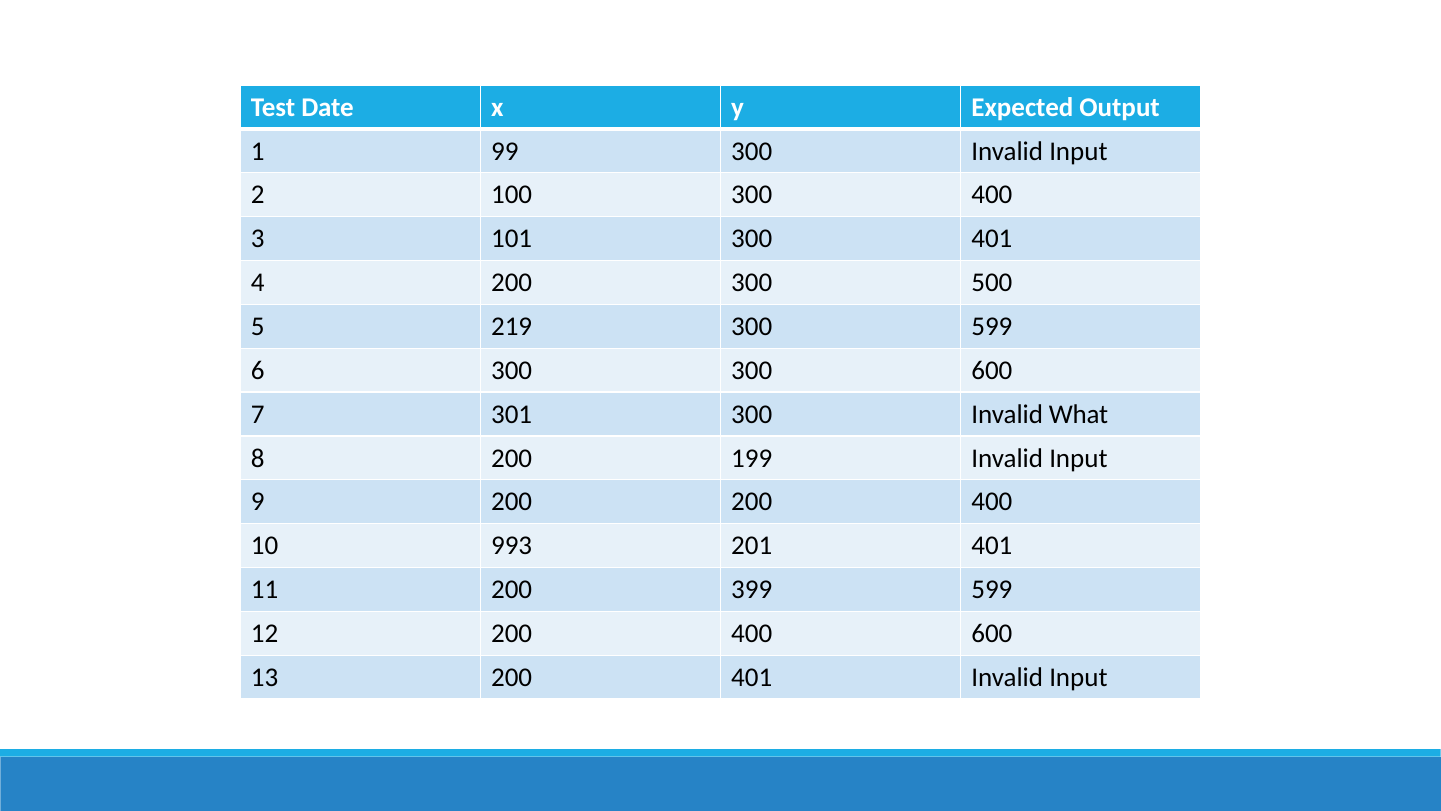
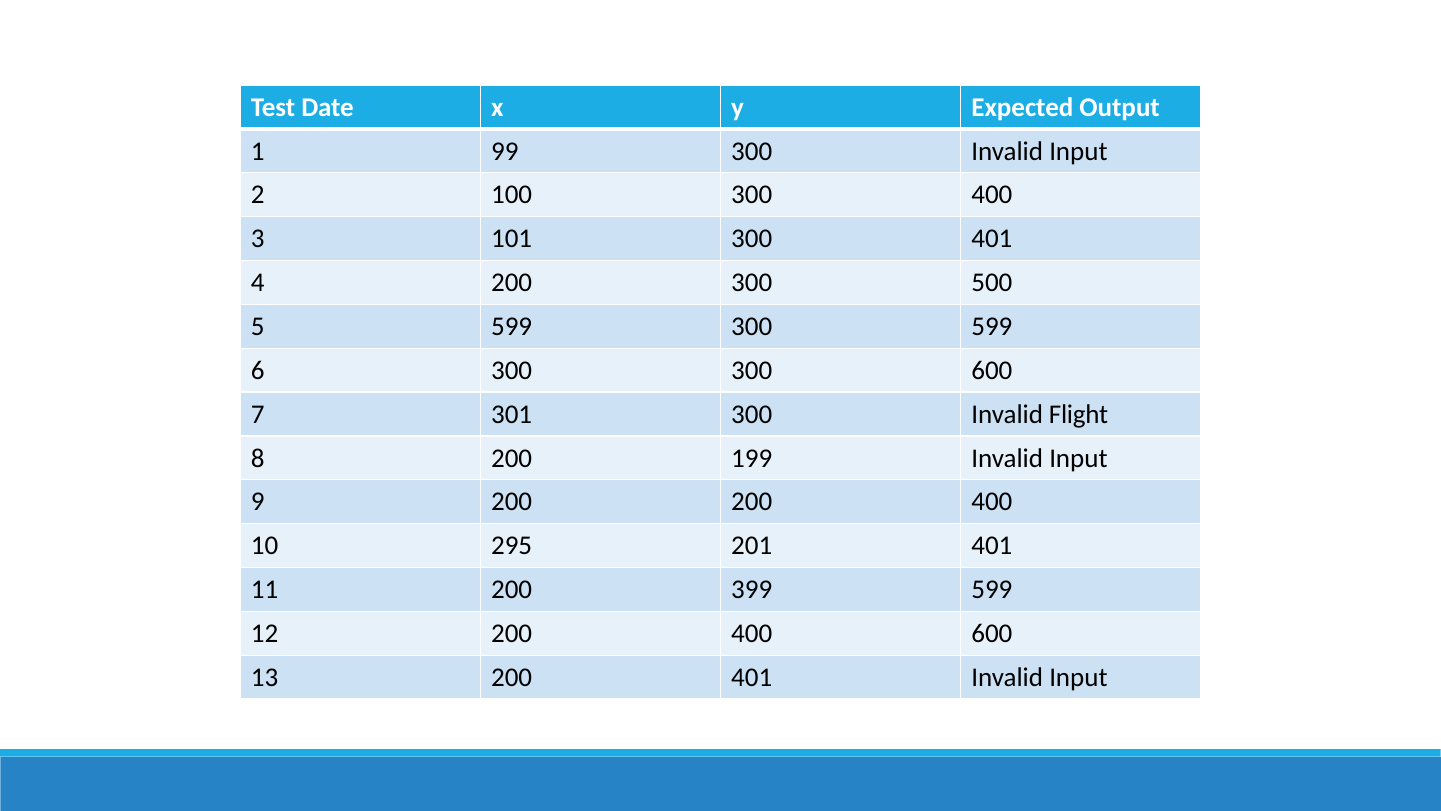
5 219: 219 -> 599
What: What -> Flight
993: 993 -> 295
